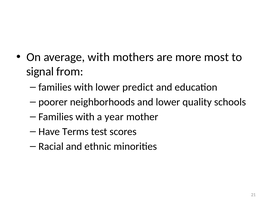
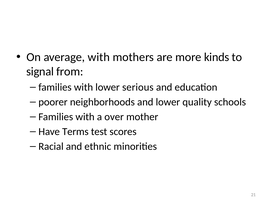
most: most -> kinds
predict: predict -> serious
year: year -> over
